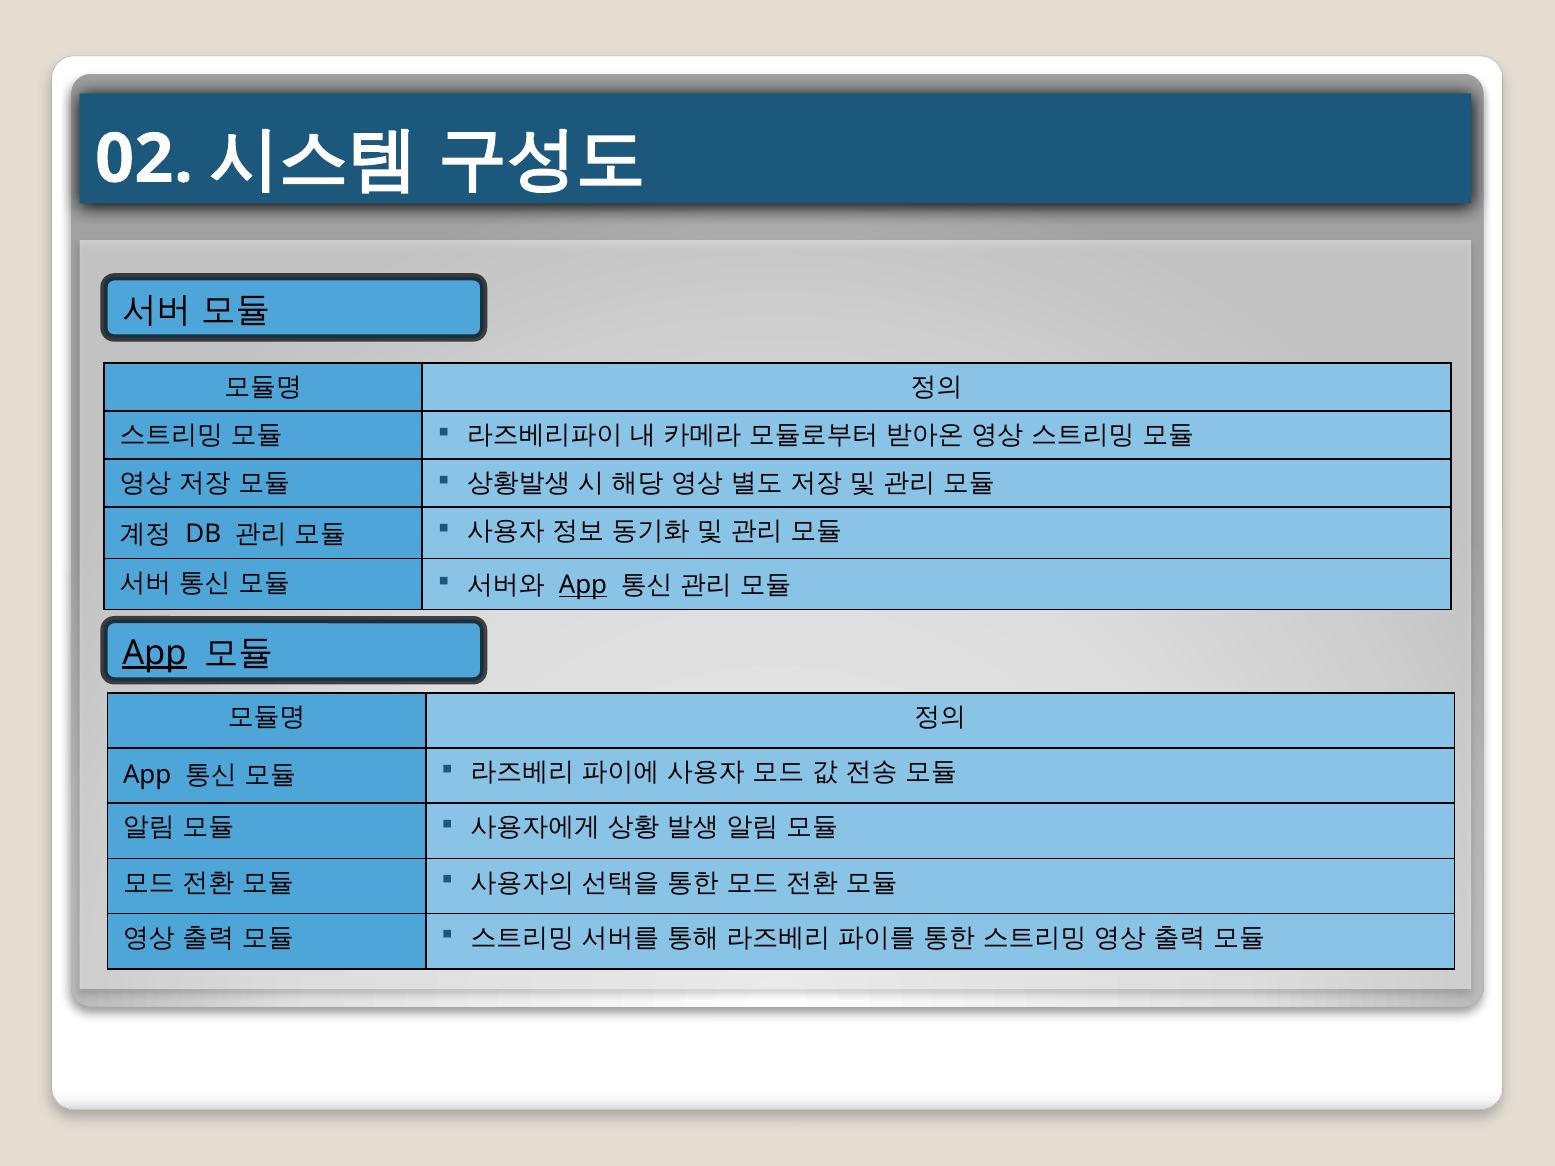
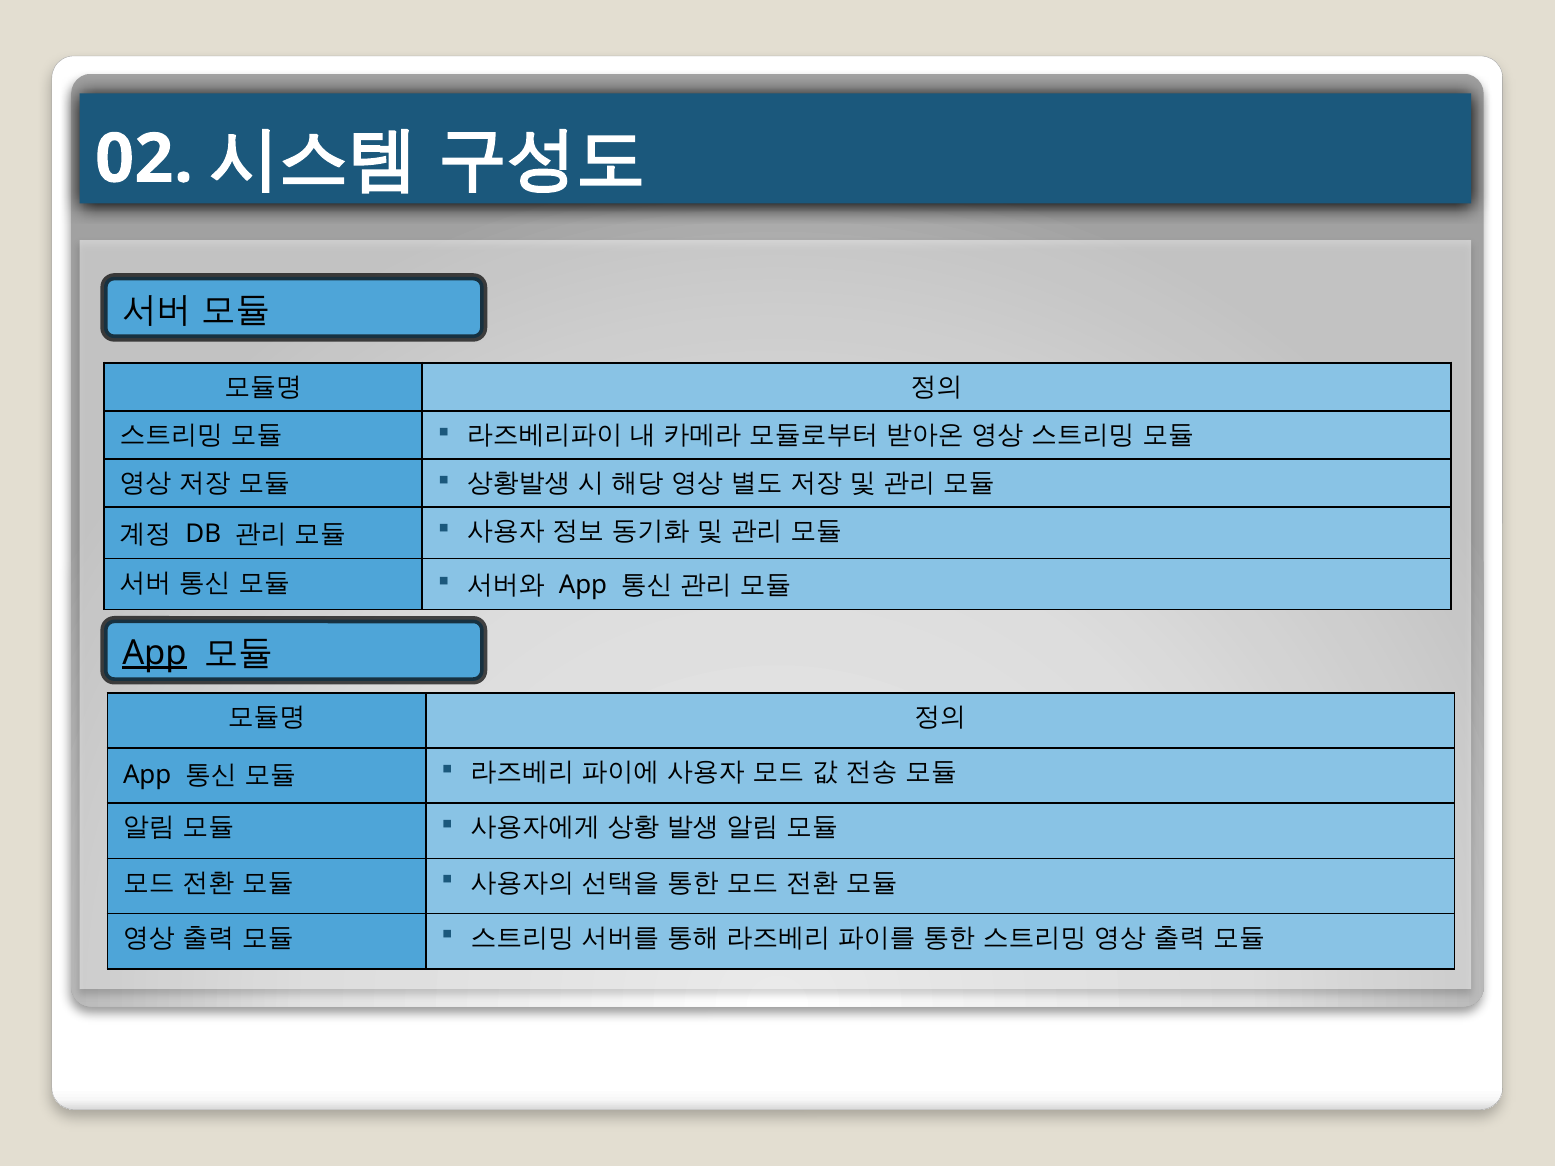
App at (583, 586) underline: present -> none
